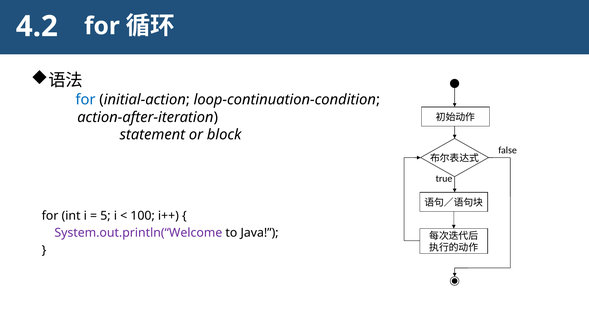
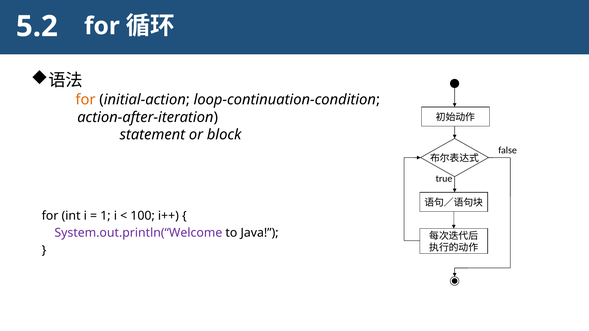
4.2: 4.2 -> 5.2
for at (85, 100) colour: blue -> orange
5: 5 -> 1
